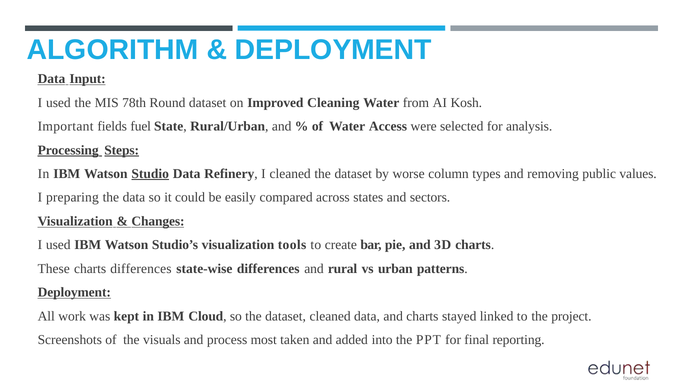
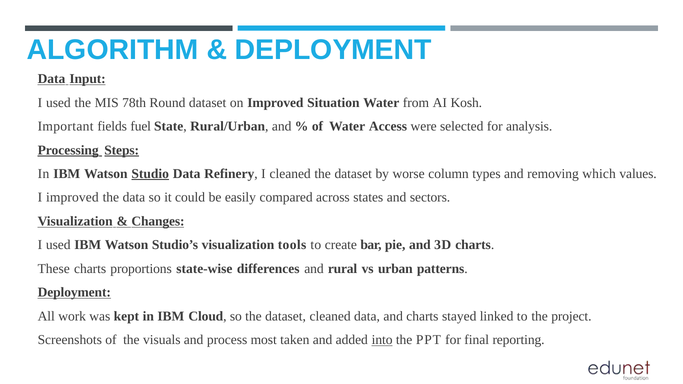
Cleaning: Cleaning -> Situation
public: public -> which
preparing at (72, 198): preparing -> improved
charts differences: differences -> proportions
into underline: none -> present
